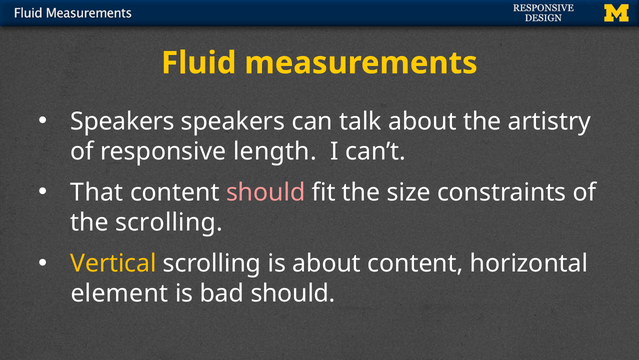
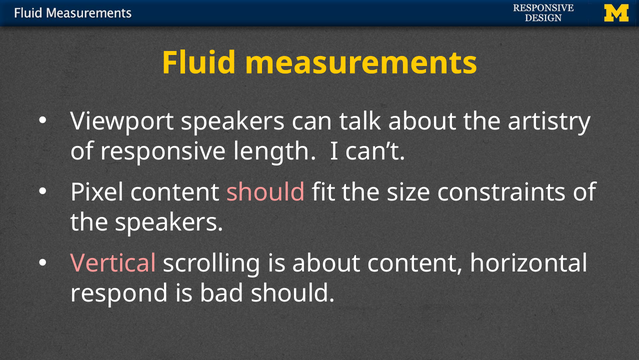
Speakers at (122, 121): Speakers -> Viewport
That: That -> Pixel
the scrolling: scrolling -> speakers
Vertical colour: yellow -> pink
element: element -> respond
